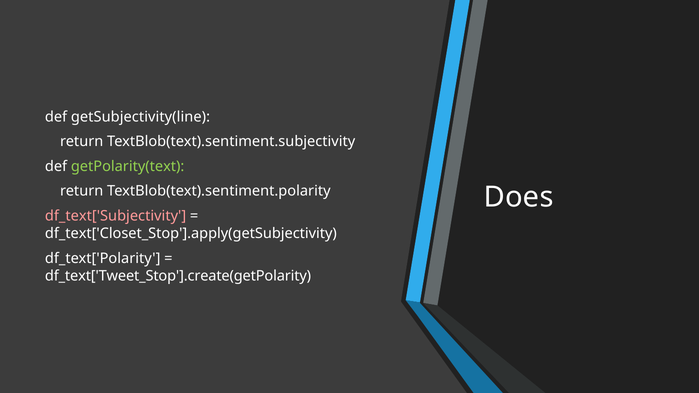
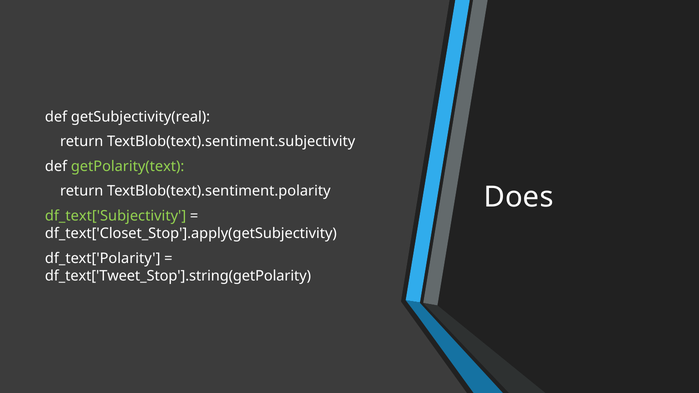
getSubjectivity(line: getSubjectivity(line -> getSubjectivity(real
df_text['Subjectivity colour: pink -> light green
df_text['Tweet_Stop'].create(getPolarity: df_text['Tweet_Stop'].create(getPolarity -> df_text['Tweet_Stop'].string(getPolarity
